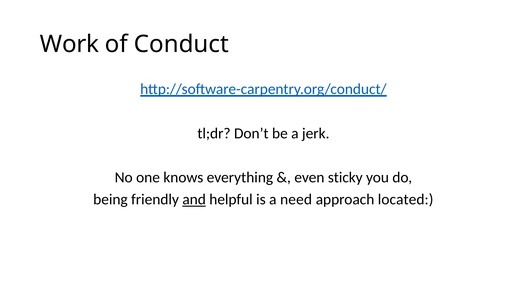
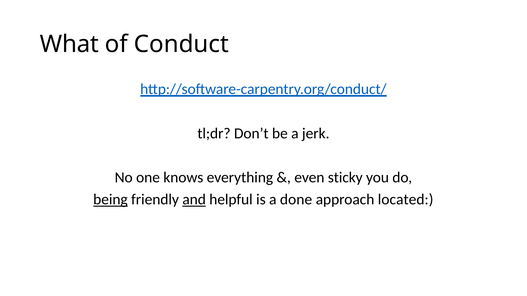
Work: Work -> What
being underline: none -> present
need: need -> done
